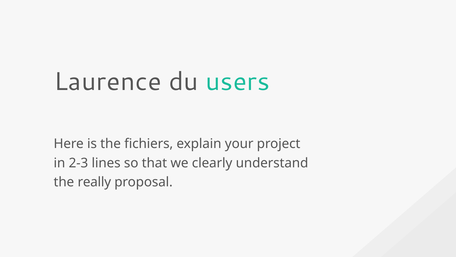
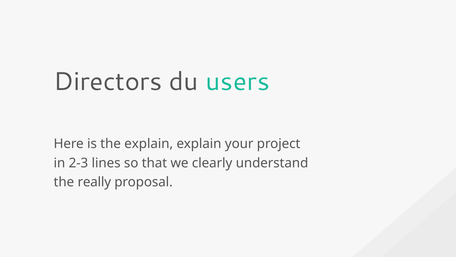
Laurence: Laurence -> Directors
the fichiers: fichiers -> explain
